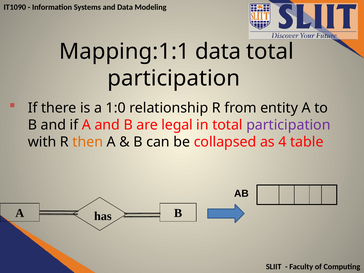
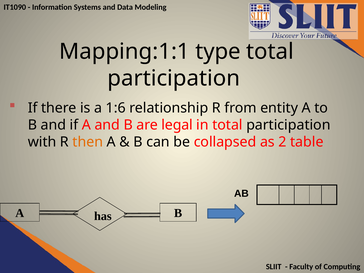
Mapping:1:1 data: data -> type
1:0: 1:0 -> 1:6
participation at (288, 125) colour: purple -> black
4: 4 -> 2
